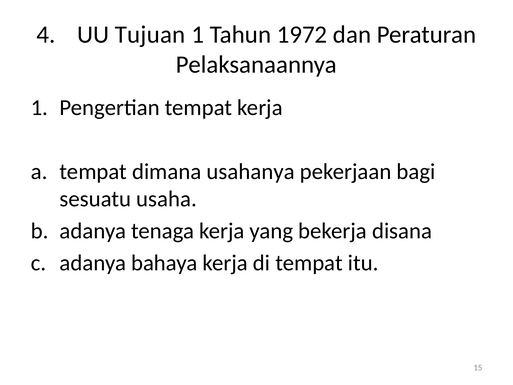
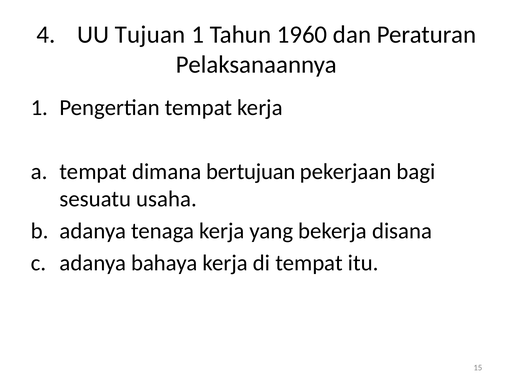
1972: 1972 -> 1960
usahanya: usahanya -> bertujuan
